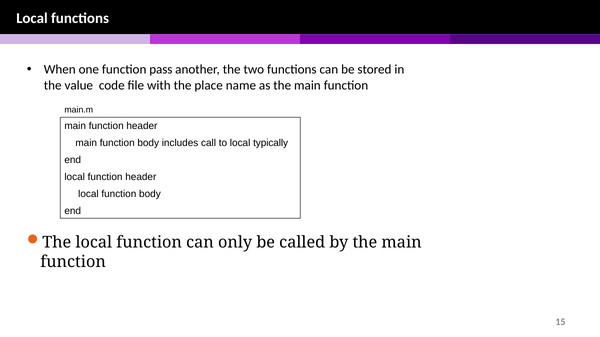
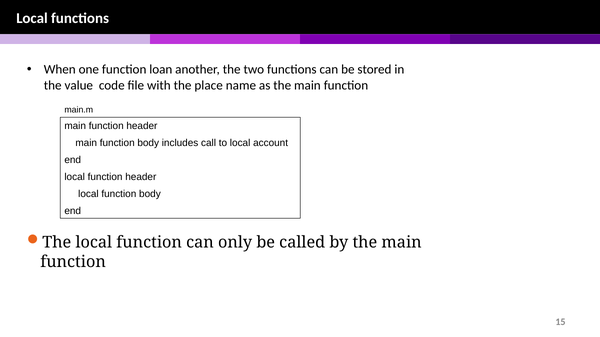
pass: pass -> loan
typically: typically -> account
